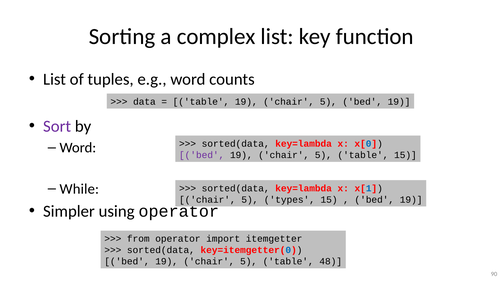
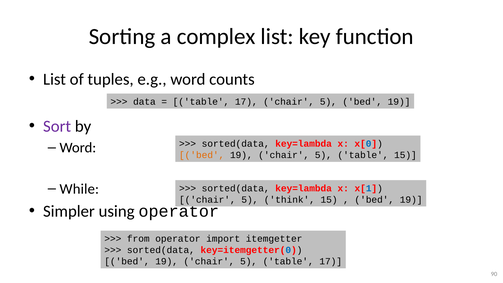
19 at (246, 102): 19 -> 17
bed at (202, 155) colour: purple -> orange
types: types -> think
5 table 48: 48 -> 17
